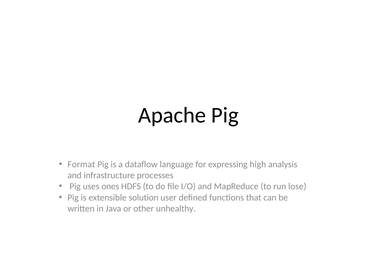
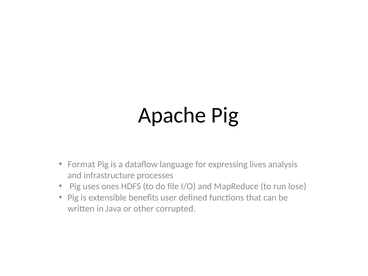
high: high -> lives
solution: solution -> benefits
unhealthy: unhealthy -> corrupted
